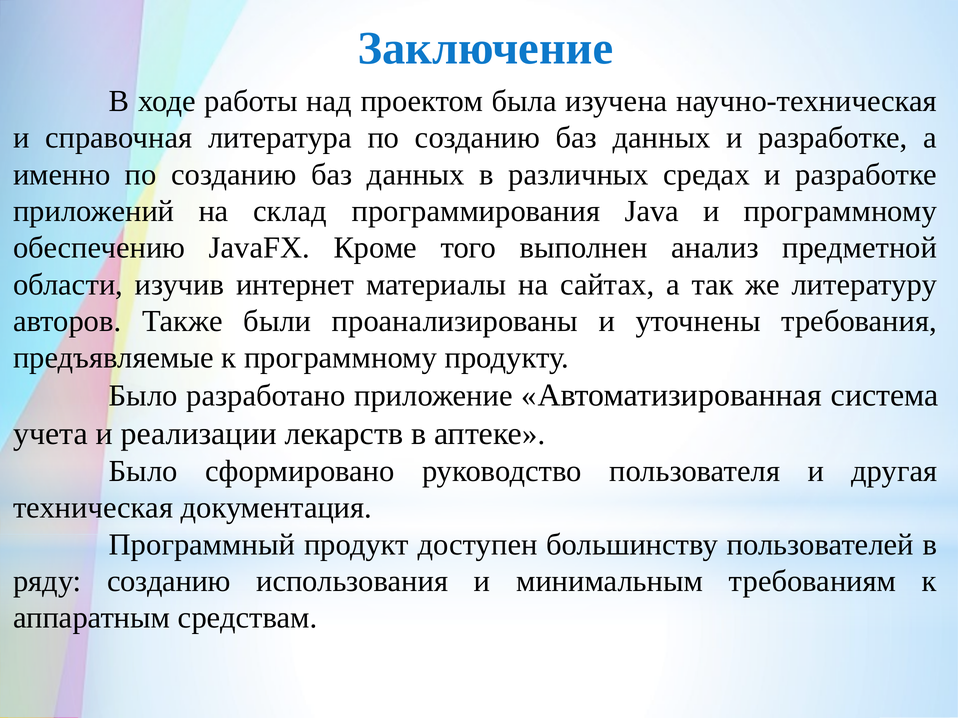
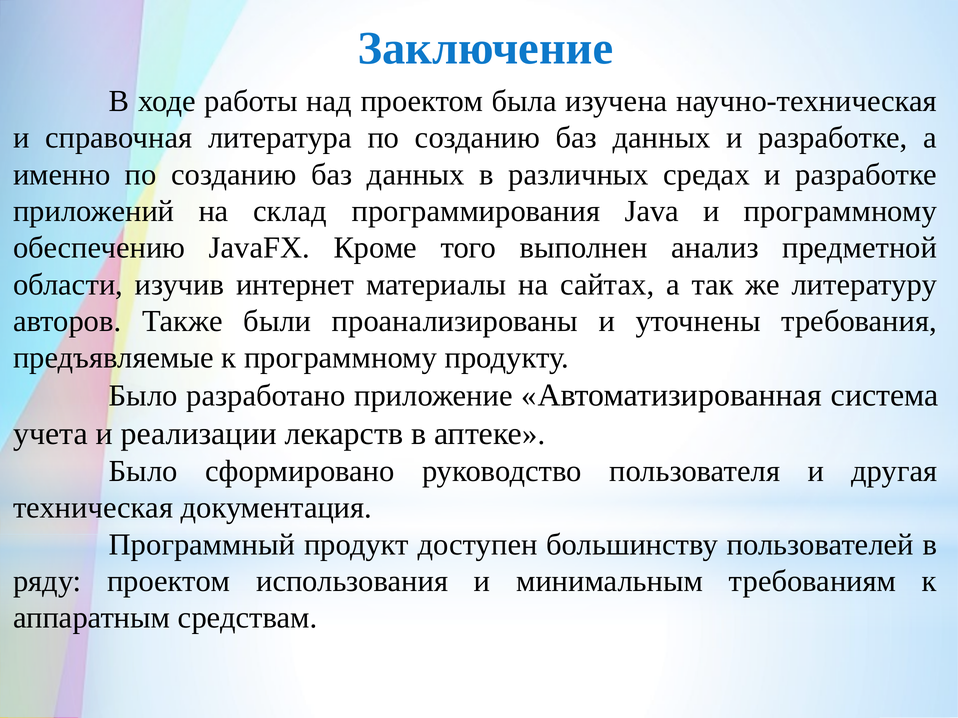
ряду созданию: созданию -> проектом
